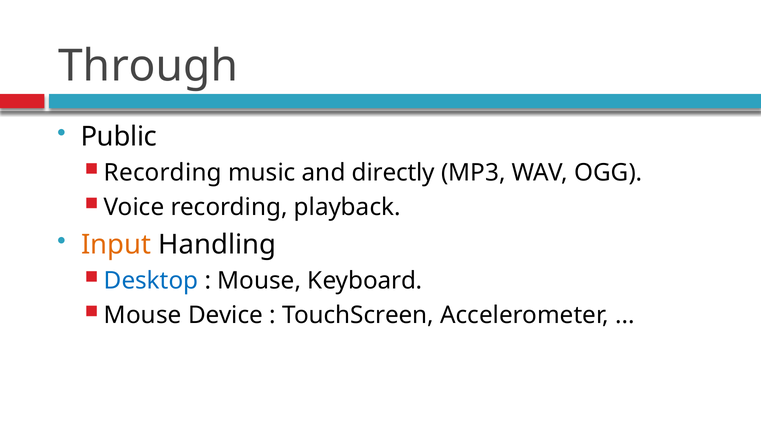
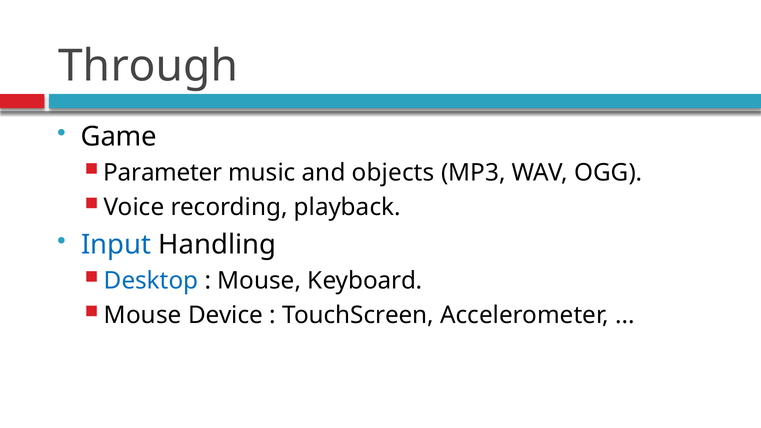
Public: Public -> Game
Recording at (163, 173): Recording -> Parameter
directly: directly -> objects
Input colour: orange -> blue
